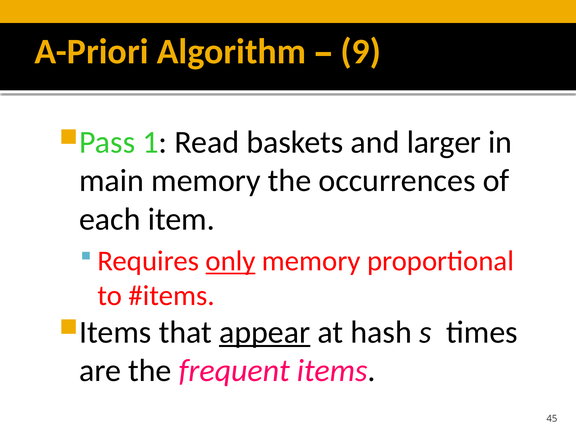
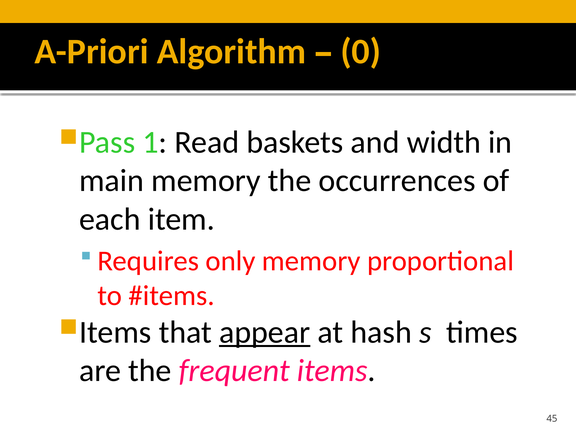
9: 9 -> 0
larger: larger -> width
only underline: present -> none
